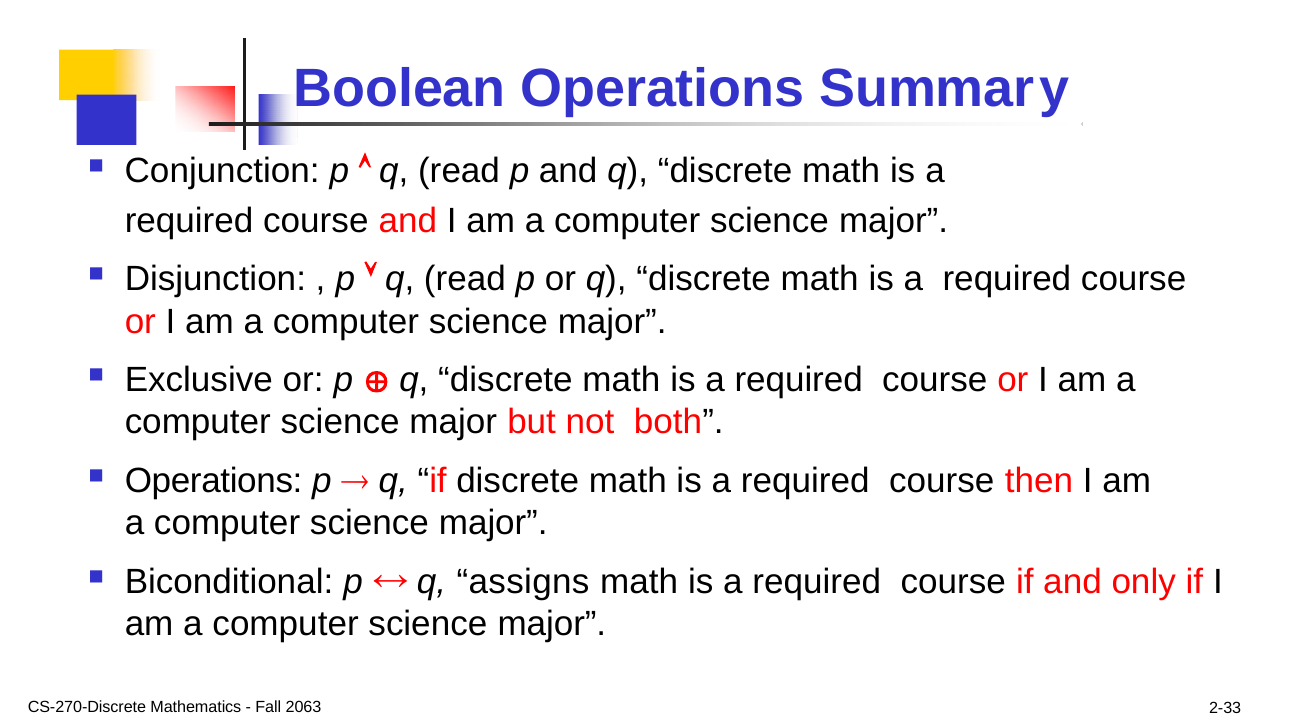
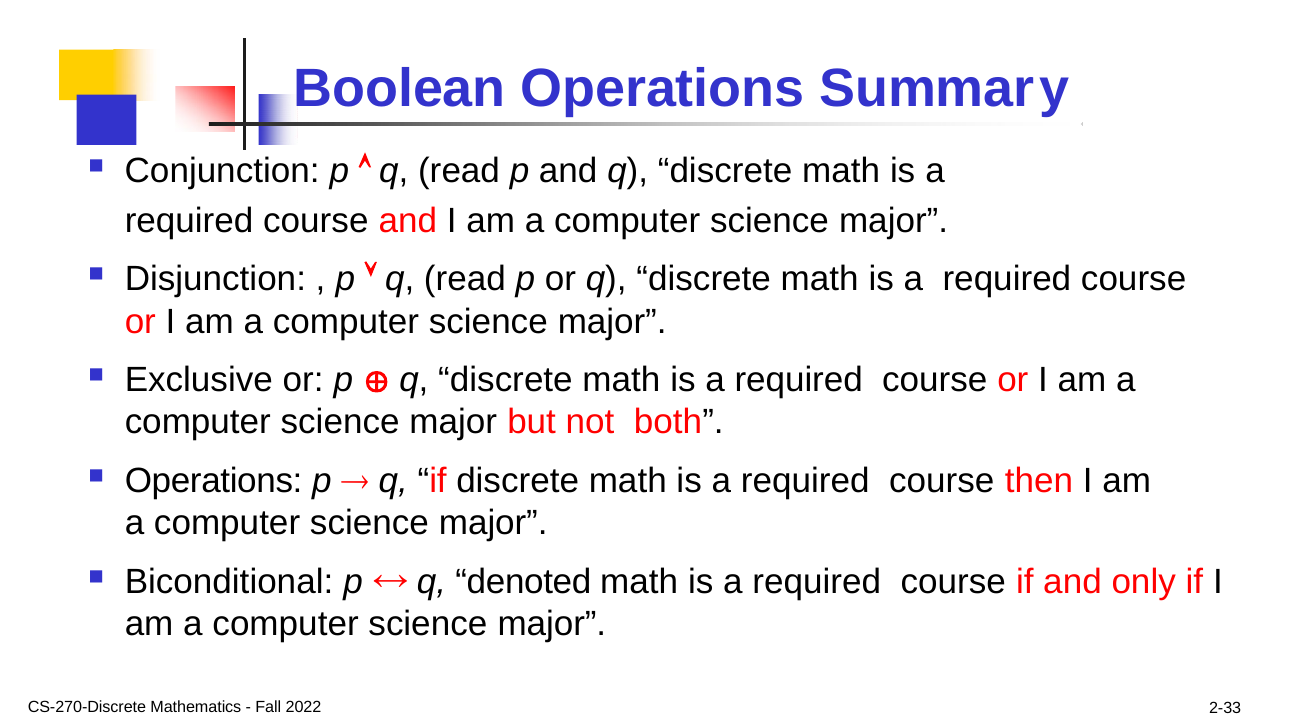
assigns: assigns -> denoted
2063: 2063 -> 2022
